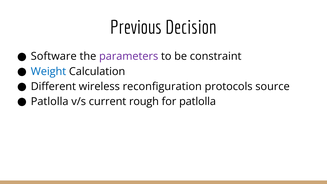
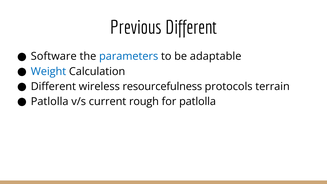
Previous Decision: Decision -> Different
parameters colour: purple -> blue
constraint: constraint -> adaptable
reconfiguration: reconfiguration -> resourcefulness
source: source -> terrain
